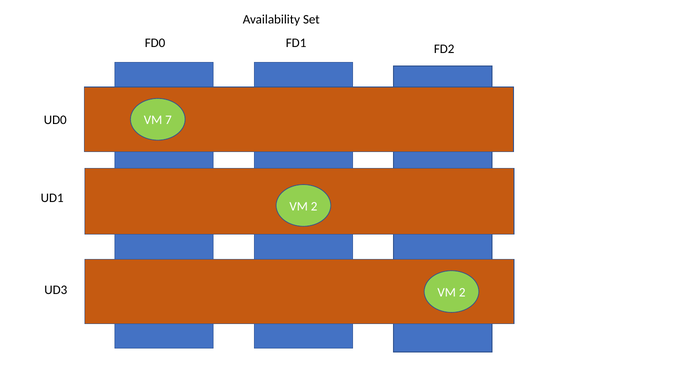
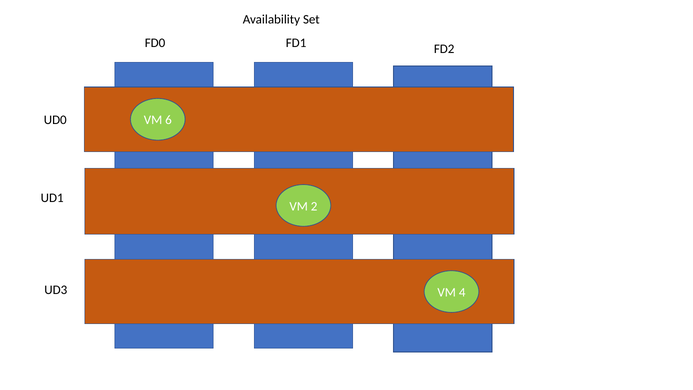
7: 7 -> 6
2 at (462, 292): 2 -> 4
